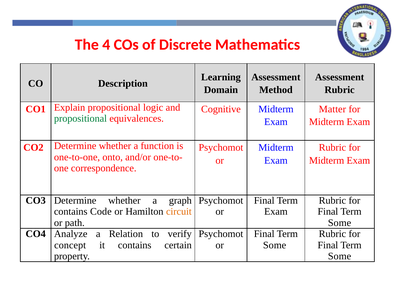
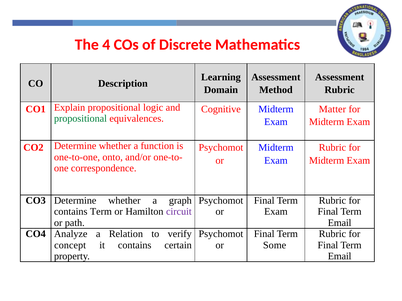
contains Code: Code -> Term
circuit colour: orange -> purple
Some at (340, 223): Some -> Email
Some at (340, 257): Some -> Email
